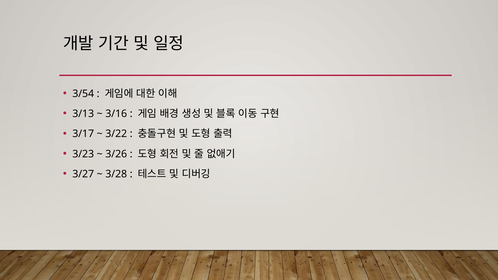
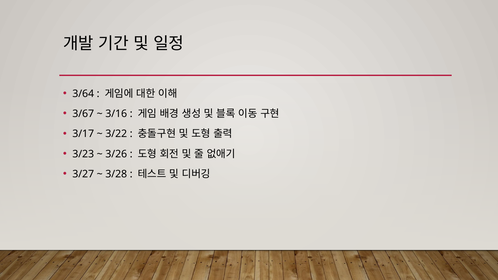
3/54: 3/54 -> 3/64
3/13: 3/13 -> 3/67
